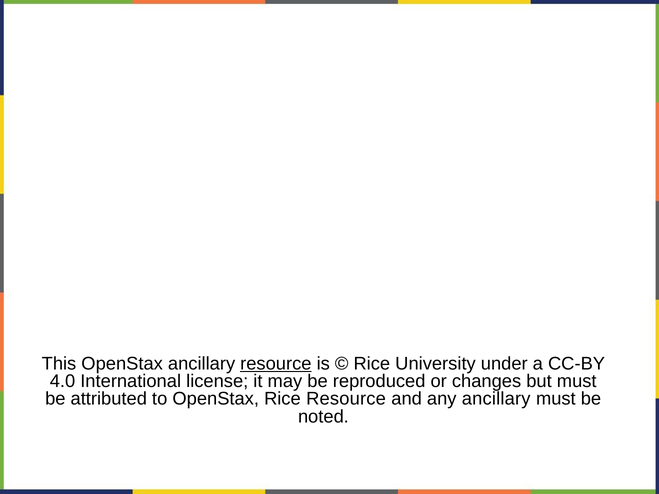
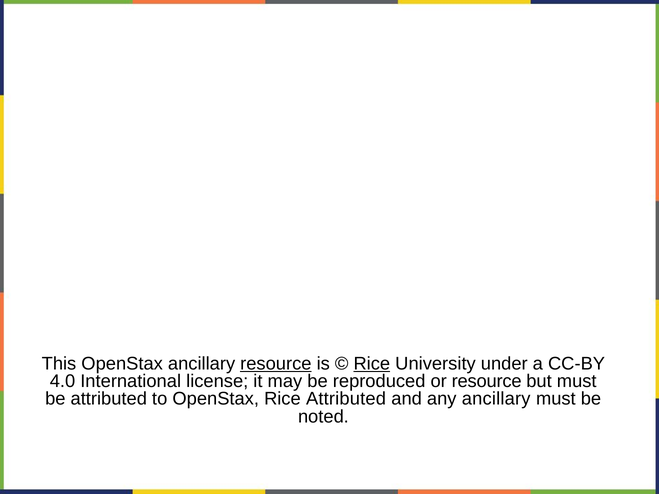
Rice at (372, 364) underline: none -> present
or changes: changes -> resource
Rice Resource: Resource -> Attributed
